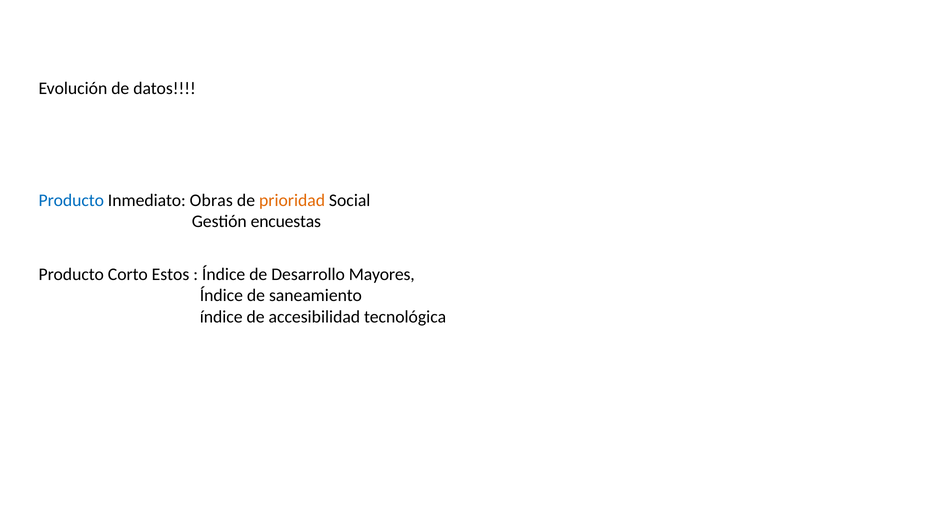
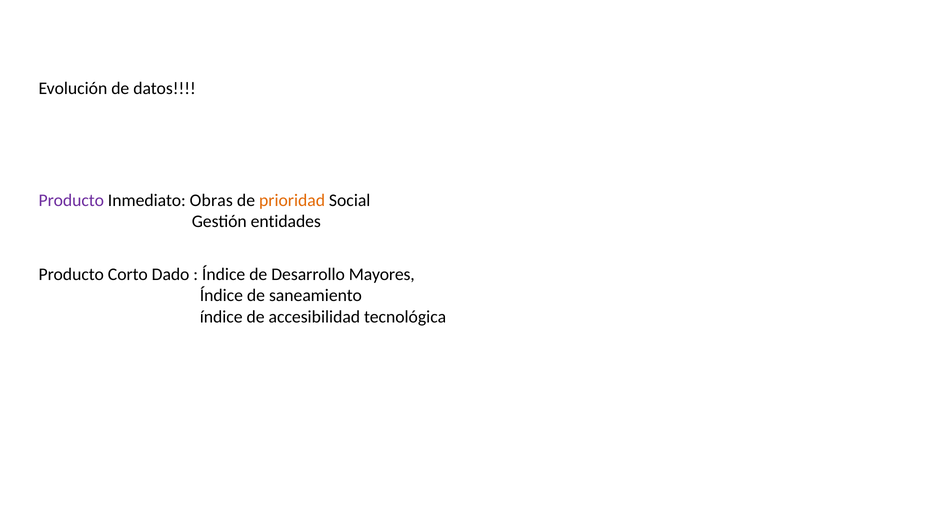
Producto at (71, 200) colour: blue -> purple
encuestas: encuestas -> entidades
Estos: Estos -> Dado
